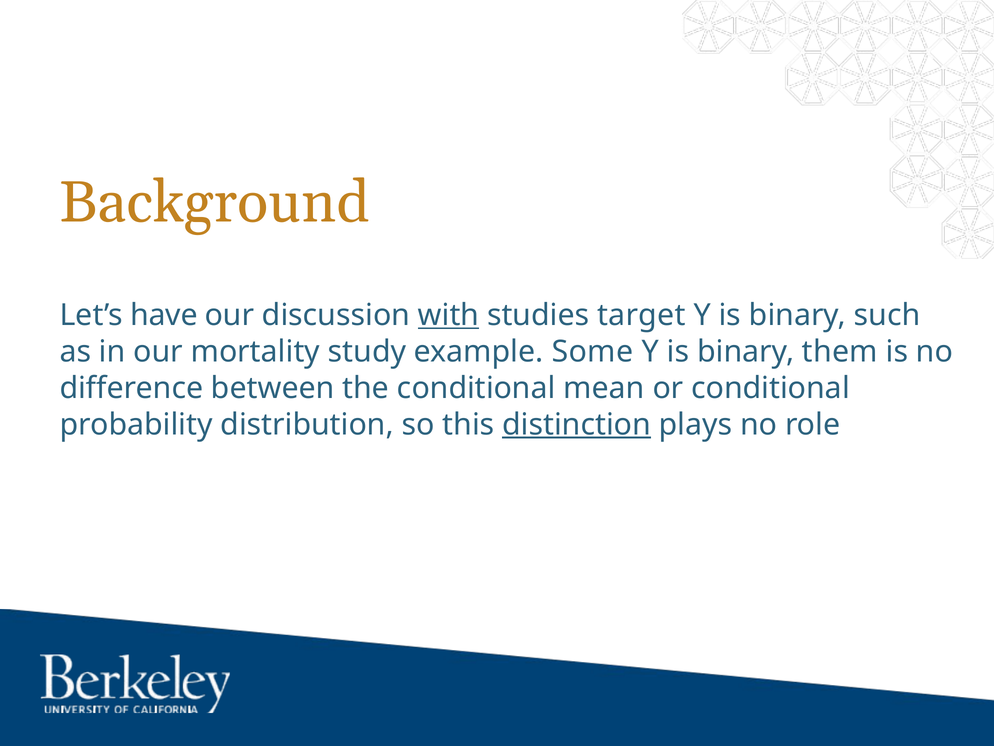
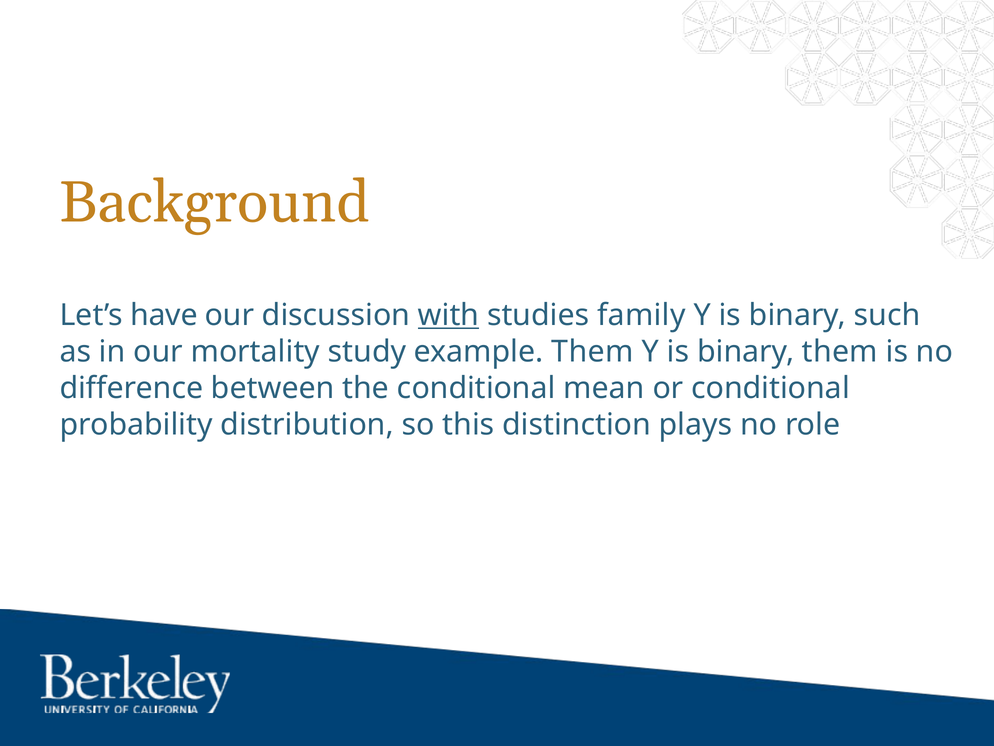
target: target -> family
example Some: Some -> Them
distinction underline: present -> none
